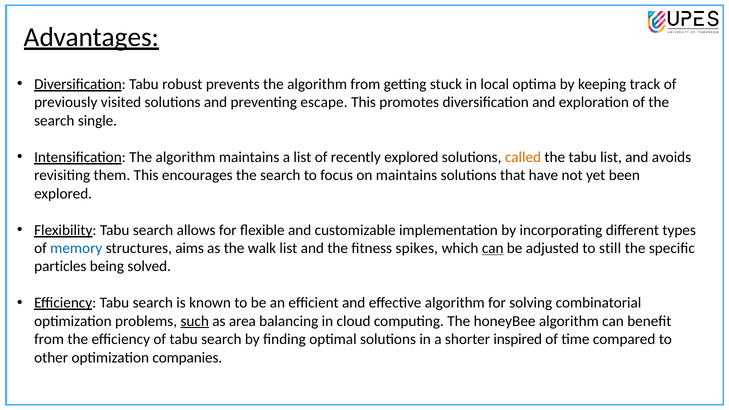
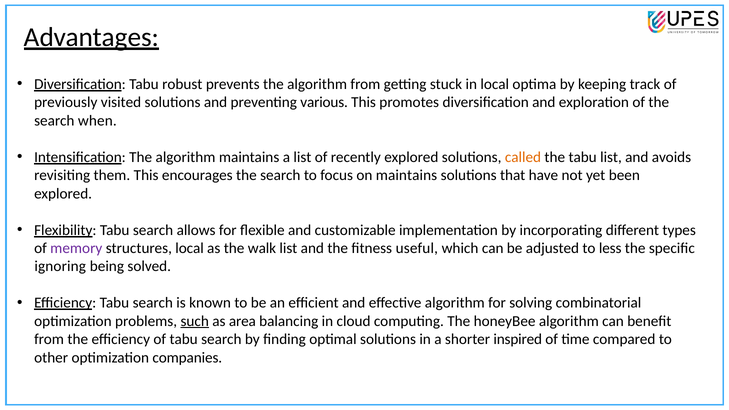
escape: escape -> various
single: single -> when
memory colour: blue -> purple
structures aims: aims -> local
spikes: spikes -> useful
can at (493, 248) underline: present -> none
still: still -> less
particles: particles -> ignoring
